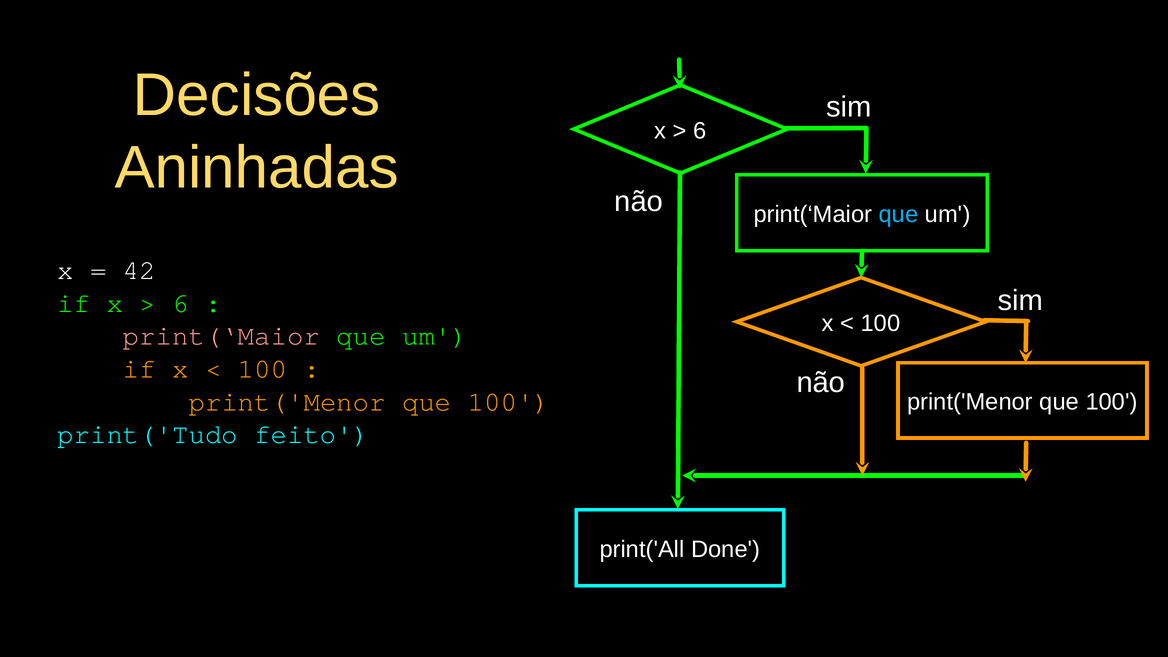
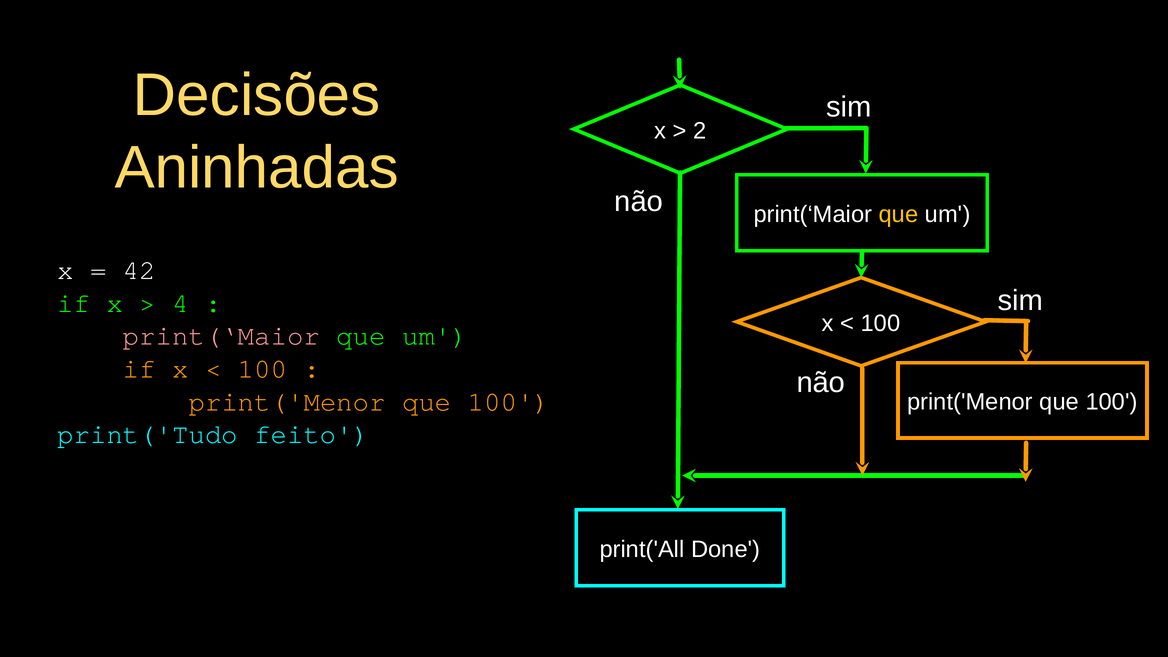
6 at (700, 131): 6 -> 2
que at (899, 215) colour: light blue -> yellow
6 at (180, 303): 6 -> 4
